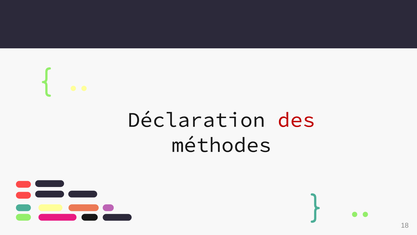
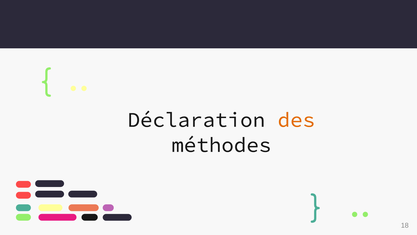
des colour: red -> orange
